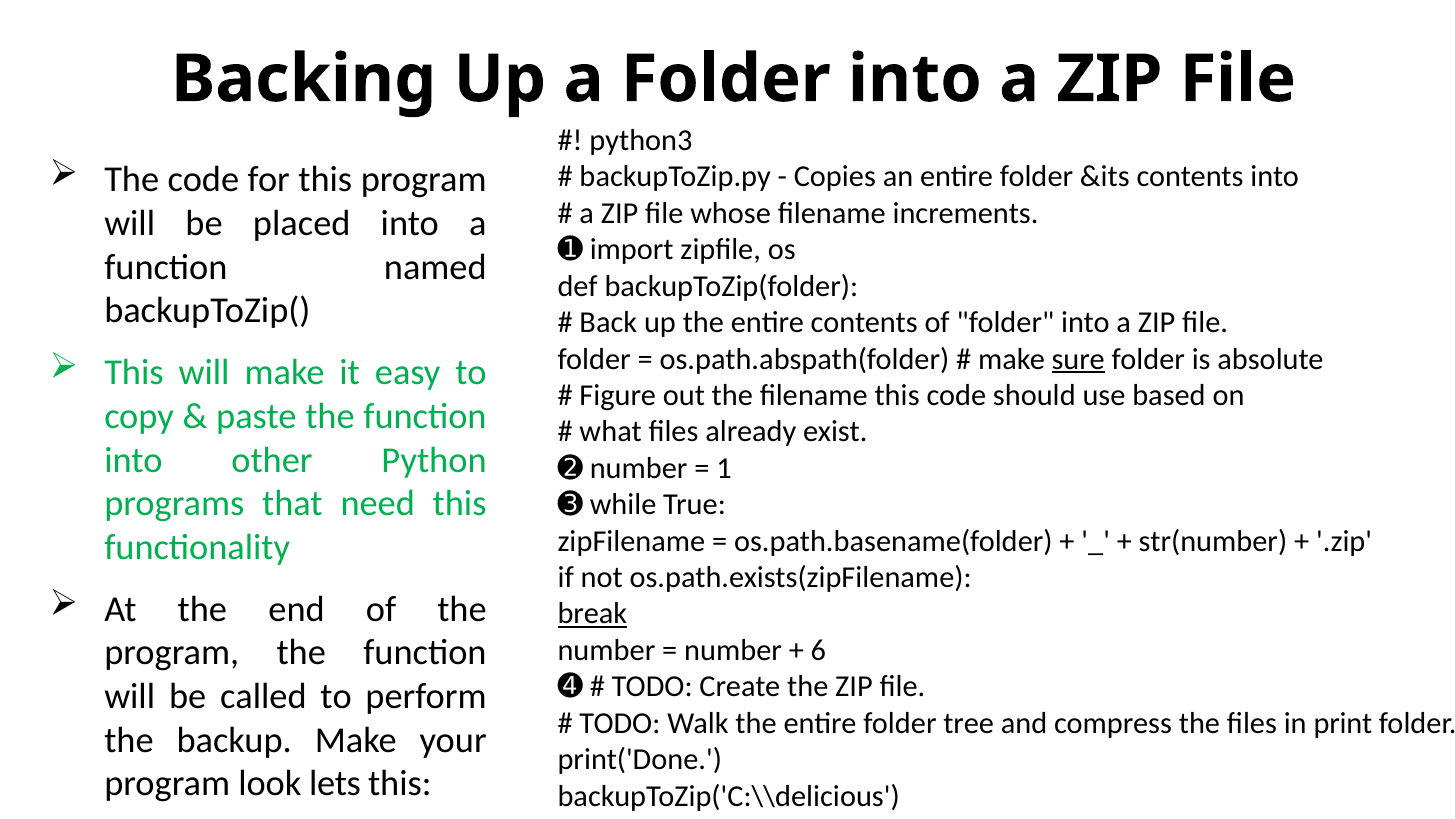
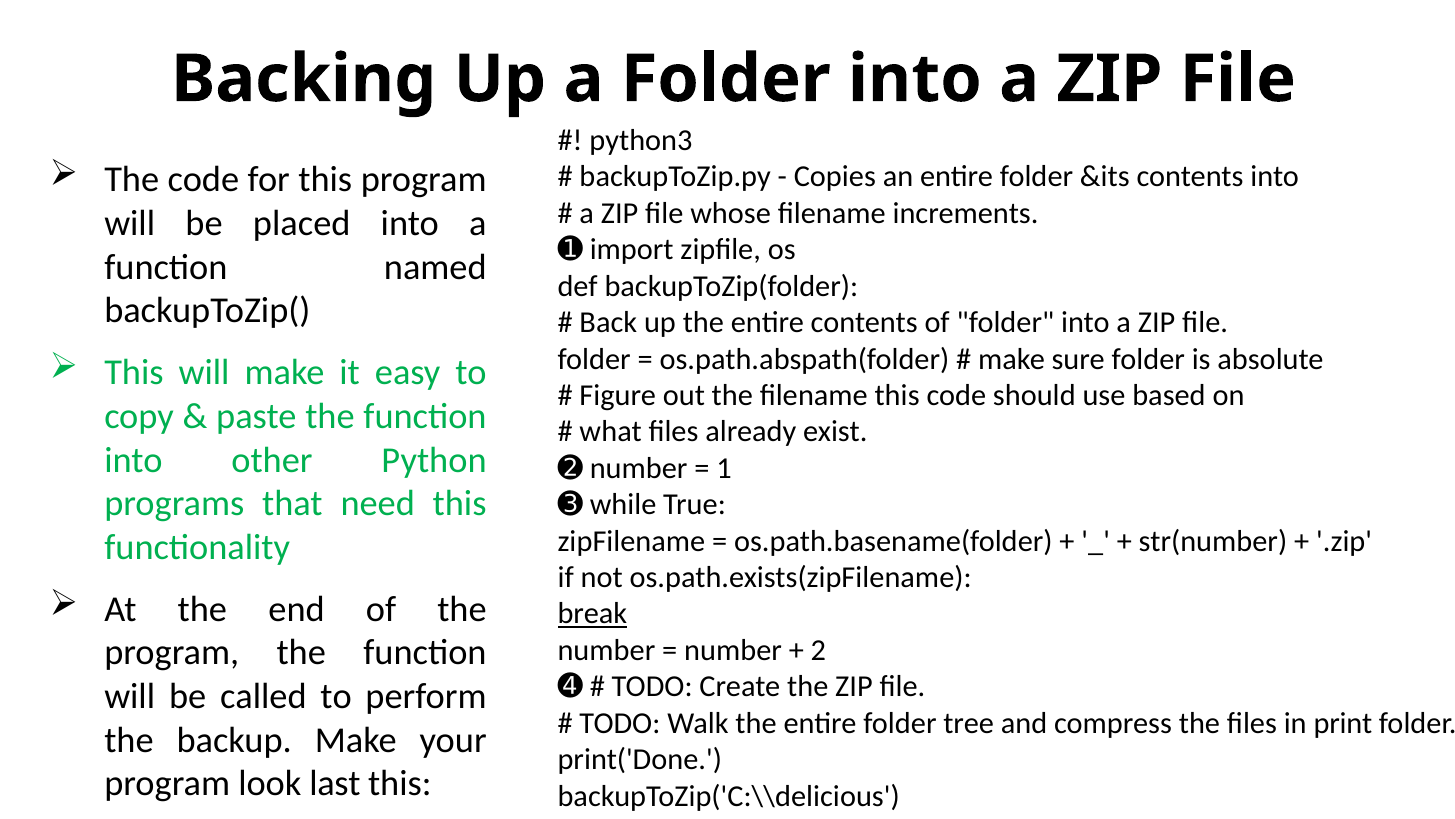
sure underline: present -> none
6: 6 -> 2
lets: lets -> last
